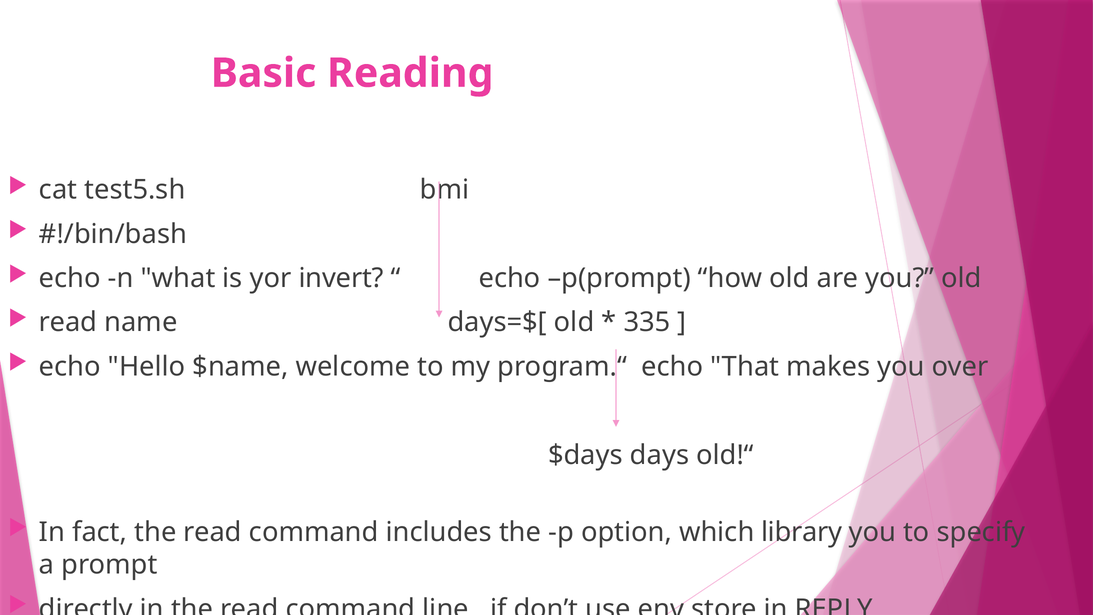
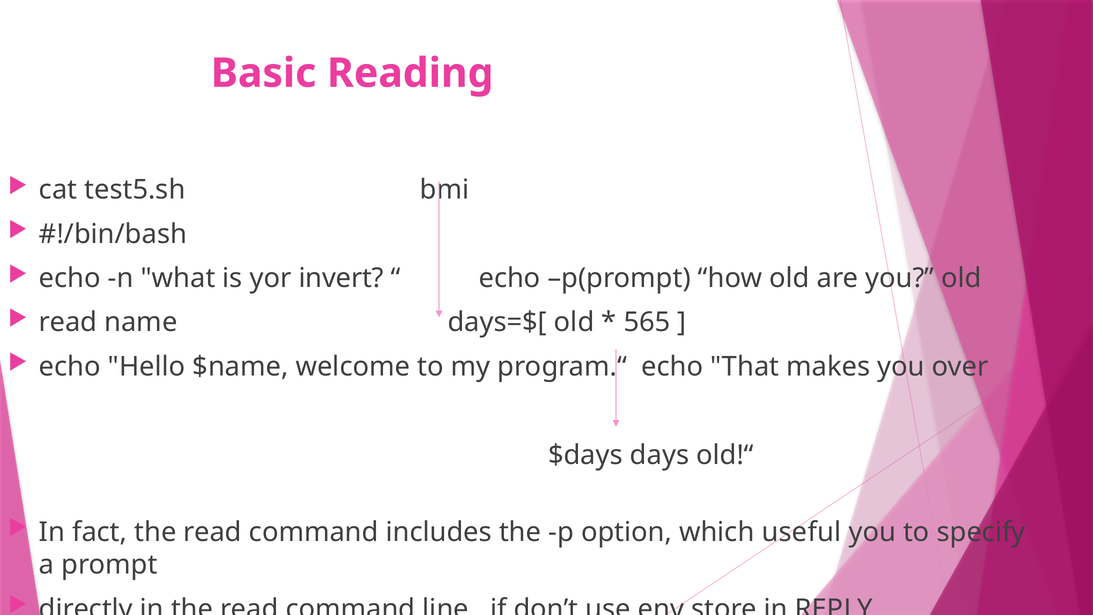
335: 335 -> 565
library: library -> useful
